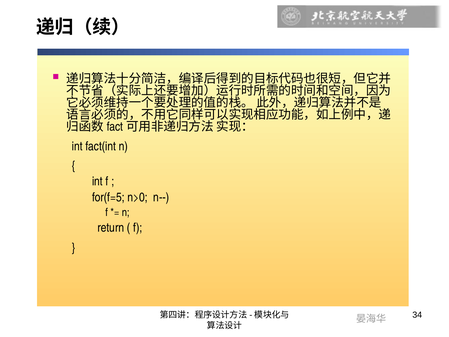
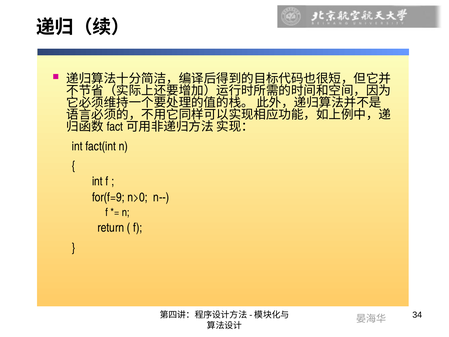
for(f=5: for(f=5 -> for(f=9
